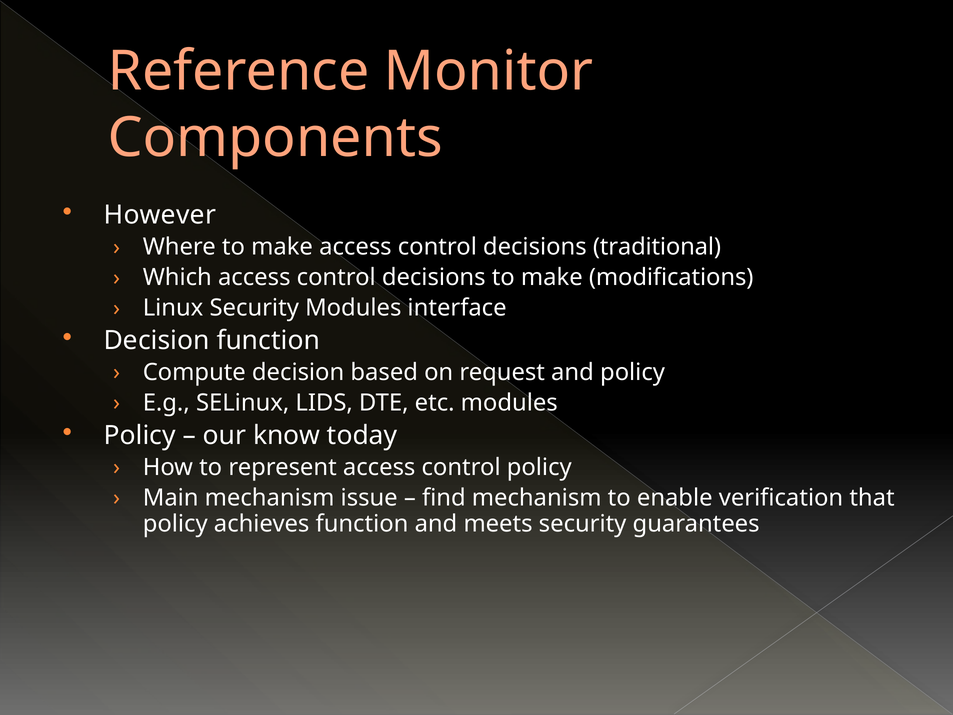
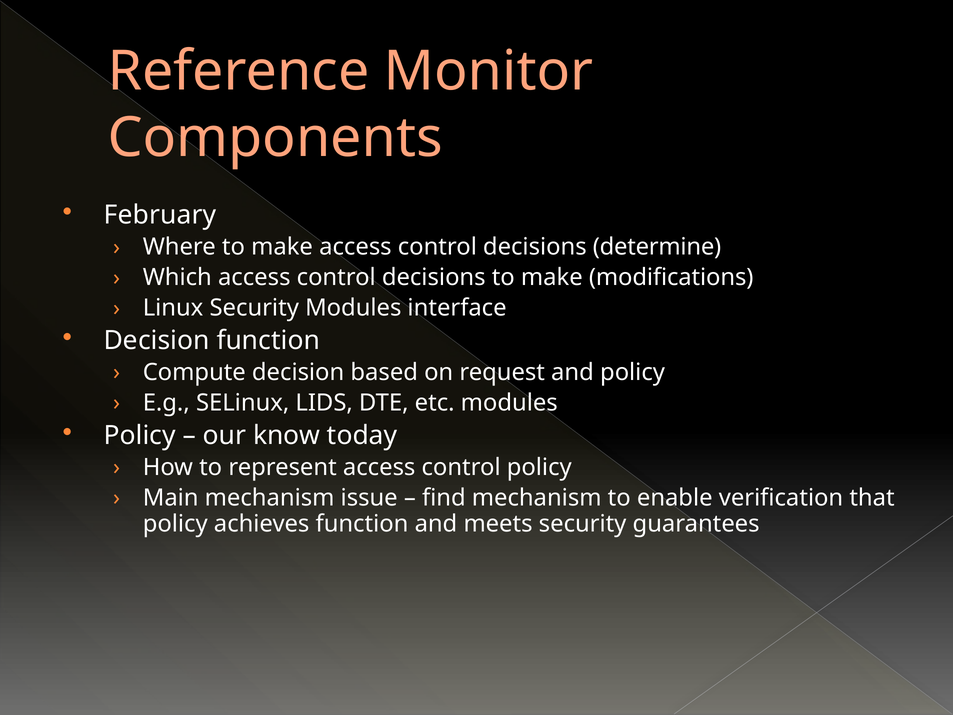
However: However -> February
traditional: traditional -> determine
